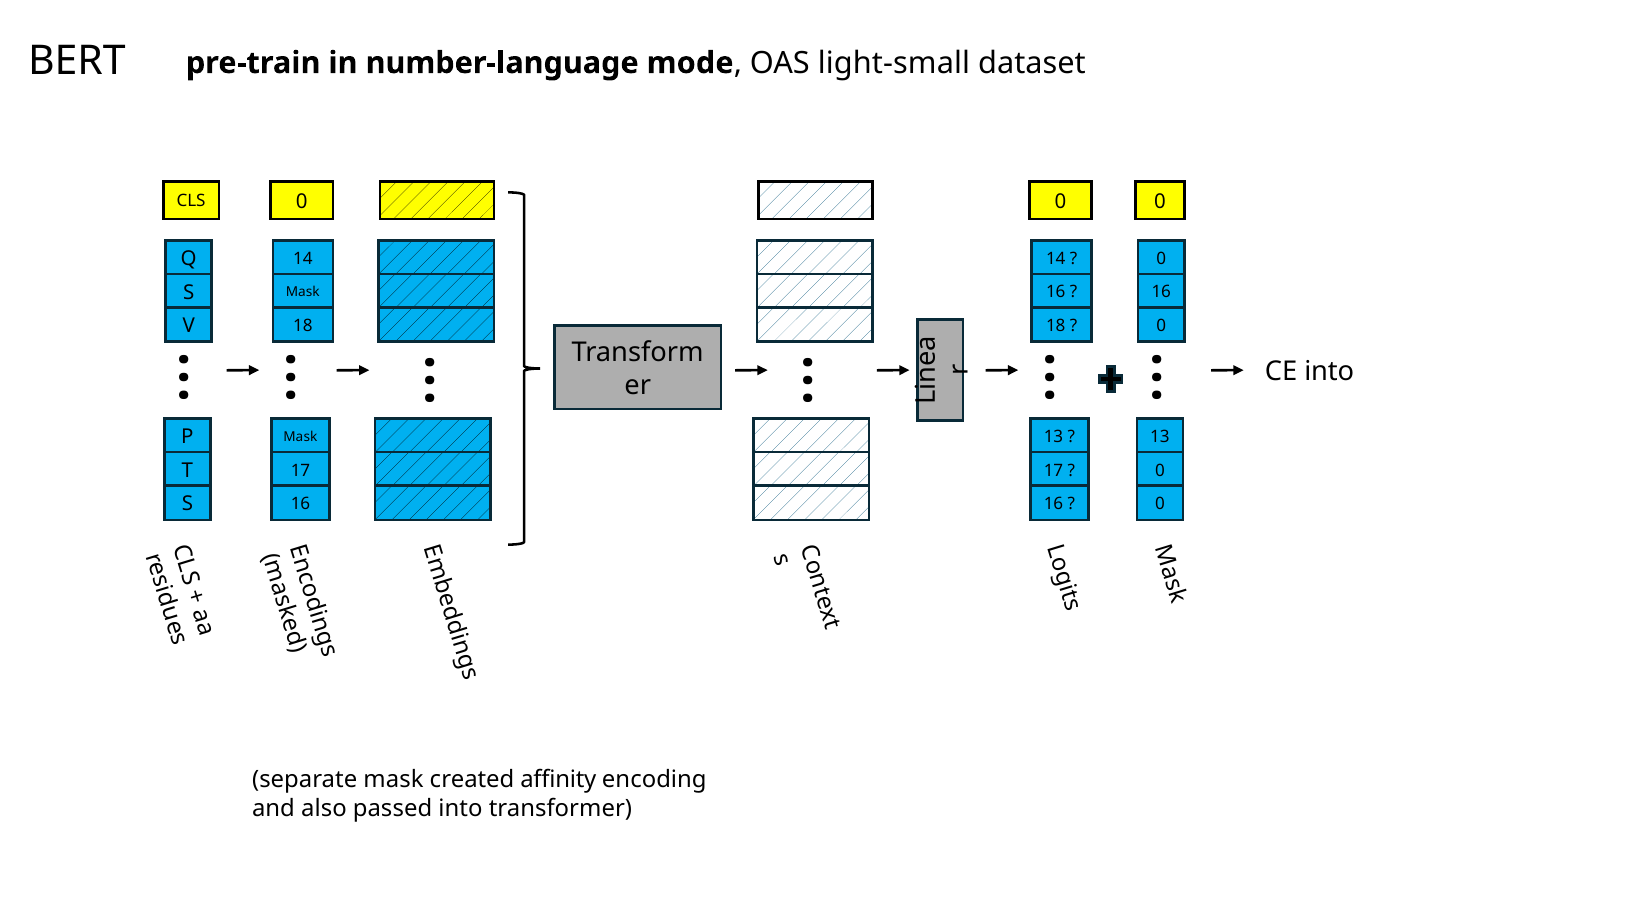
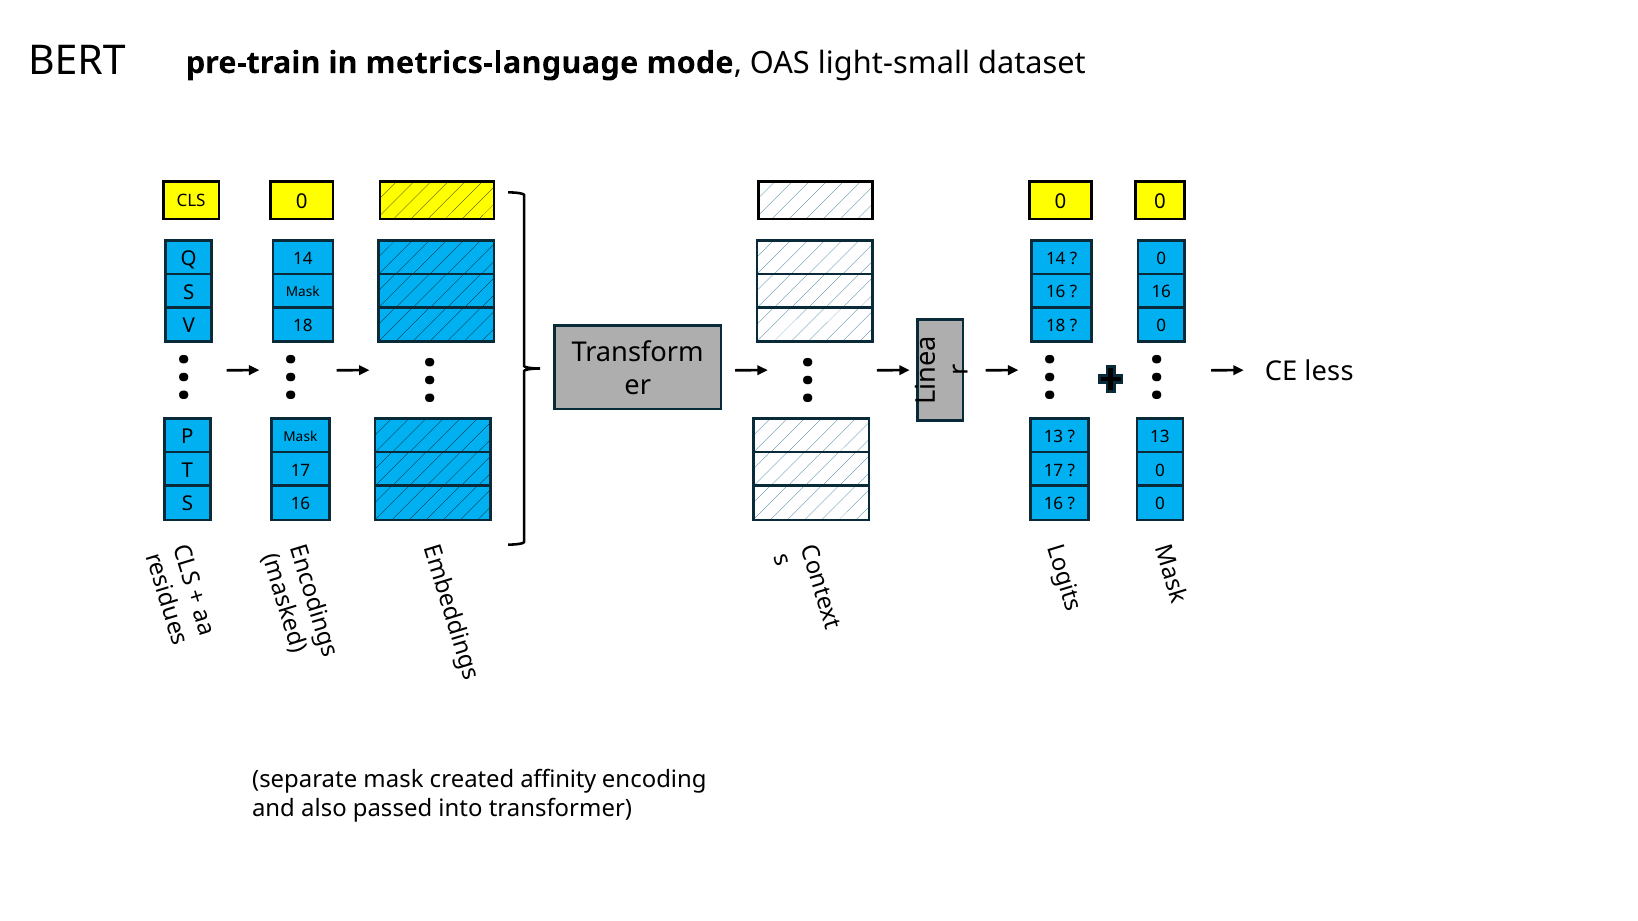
number-language: number-language -> metrics-language
CE into: into -> less
